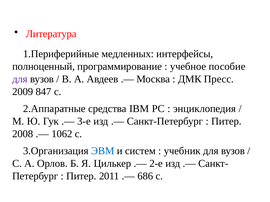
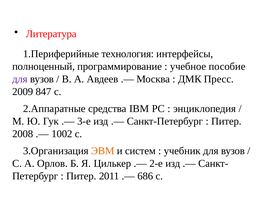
медленных: медленных -> технология
1062: 1062 -> 1002
ЭВМ colour: blue -> orange
